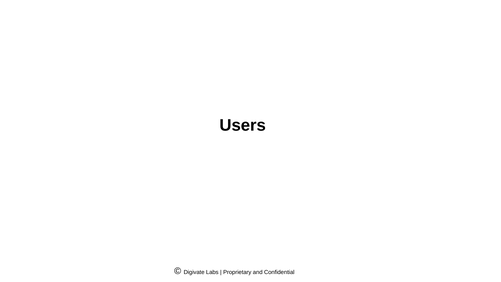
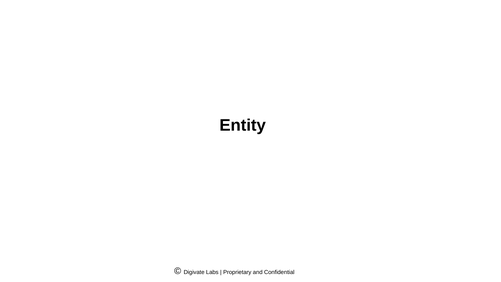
Users: Users -> Entity
